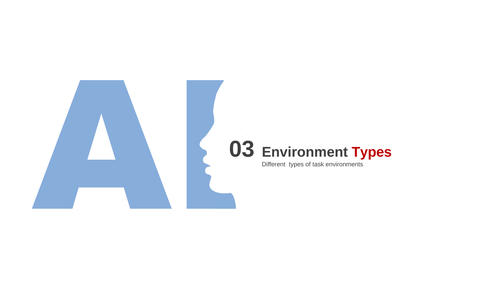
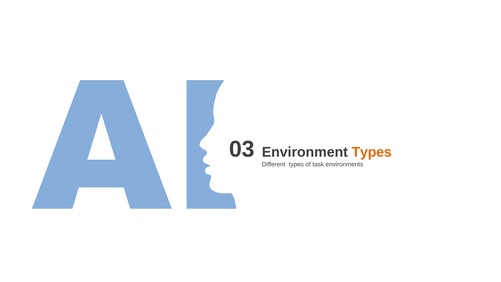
Types at (372, 152) colour: red -> orange
